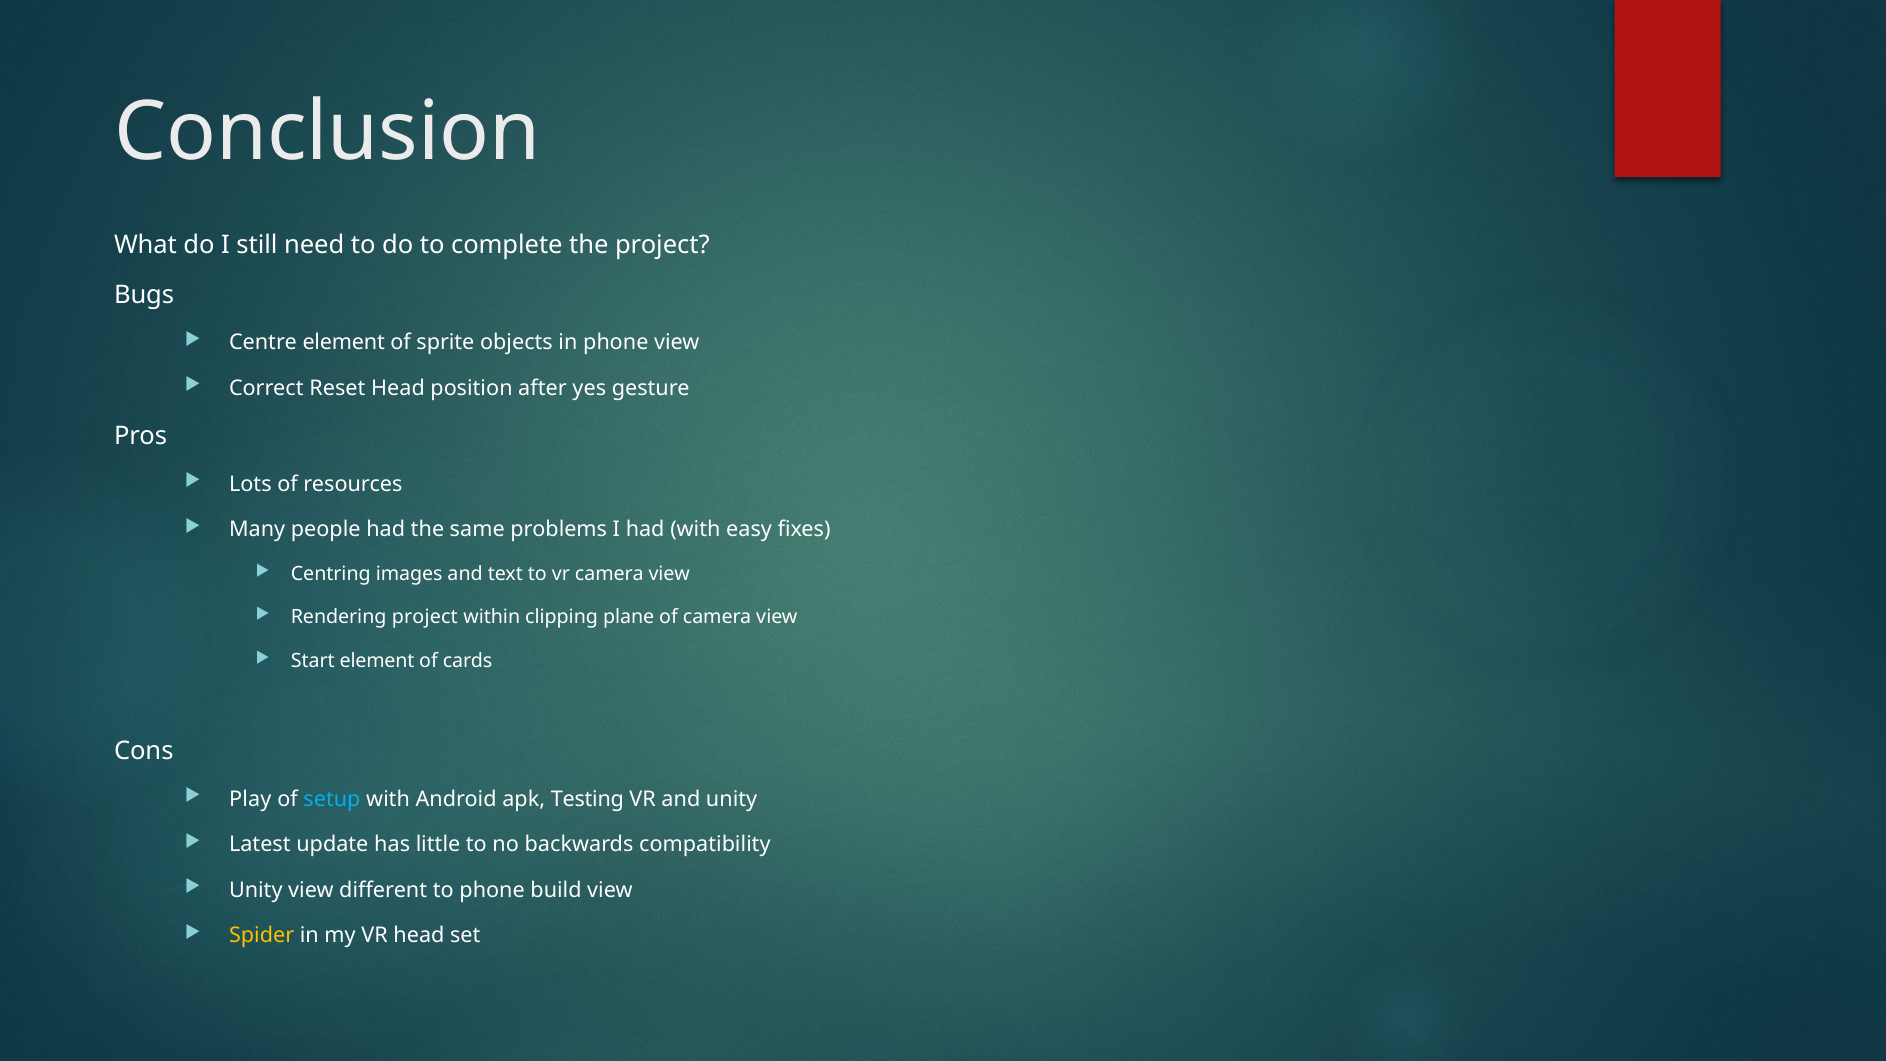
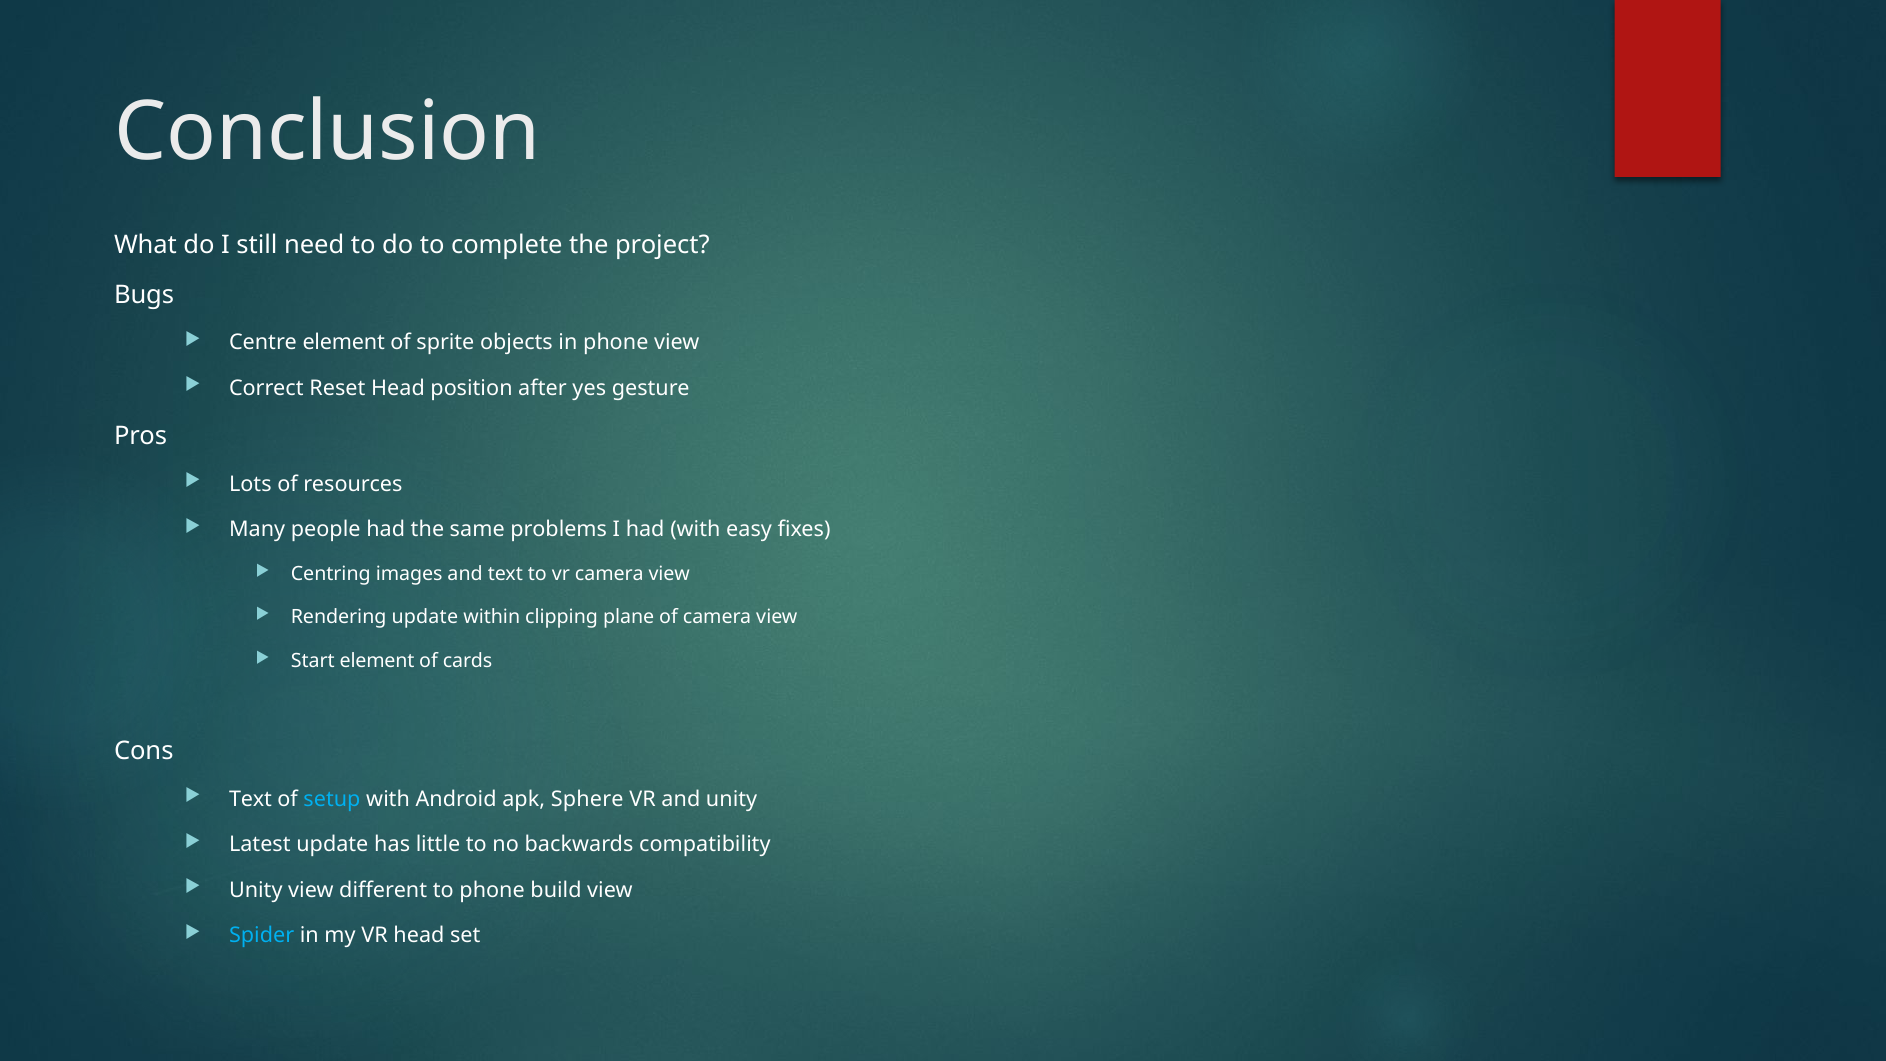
Rendering project: project -> update
Play at (250, 799): Play -> Text
Testing: Testing -> Sphere
Spider colour: yellow -> light blue
